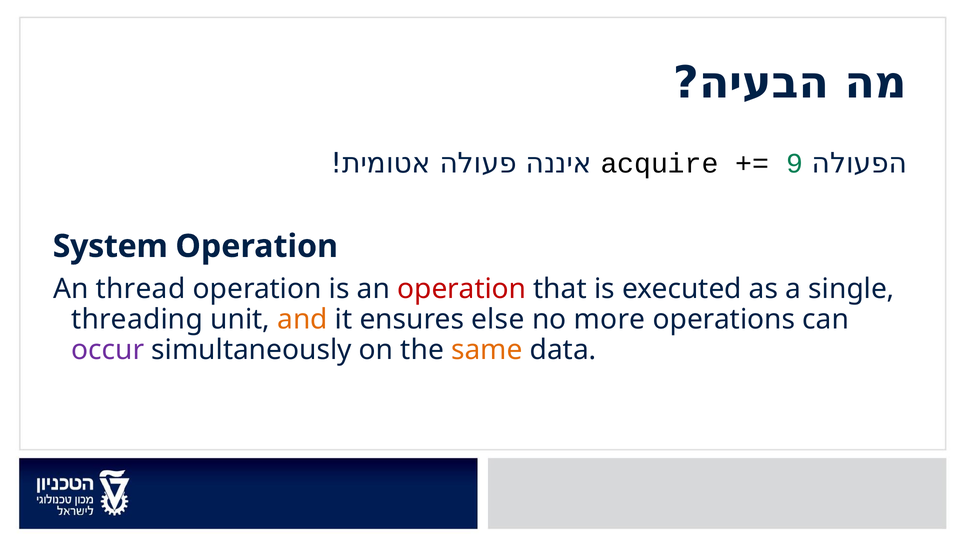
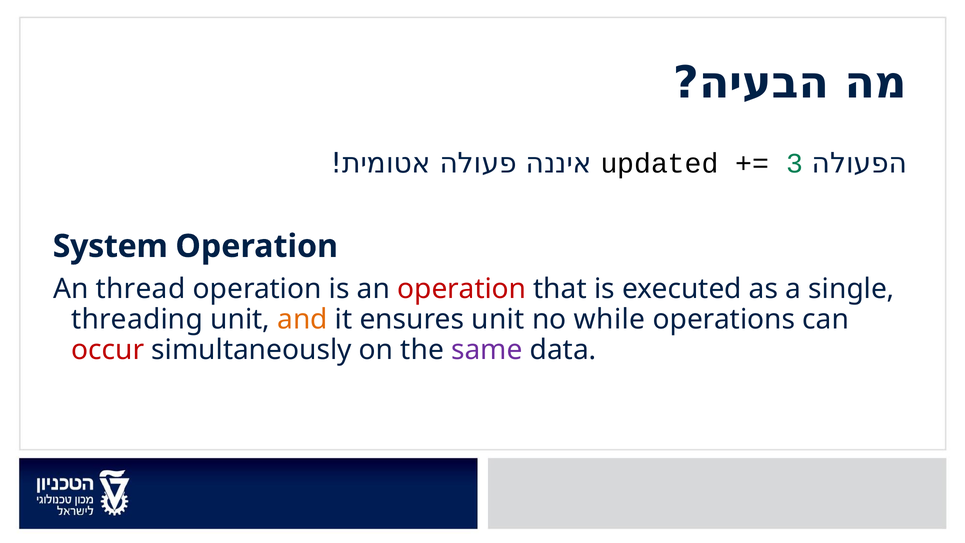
acquire: acquire -> updated
9: 9 -> 3
ensures else: else -> unit
more: more -> while
occur colour: purple -> red
same colour: orange -> purple
